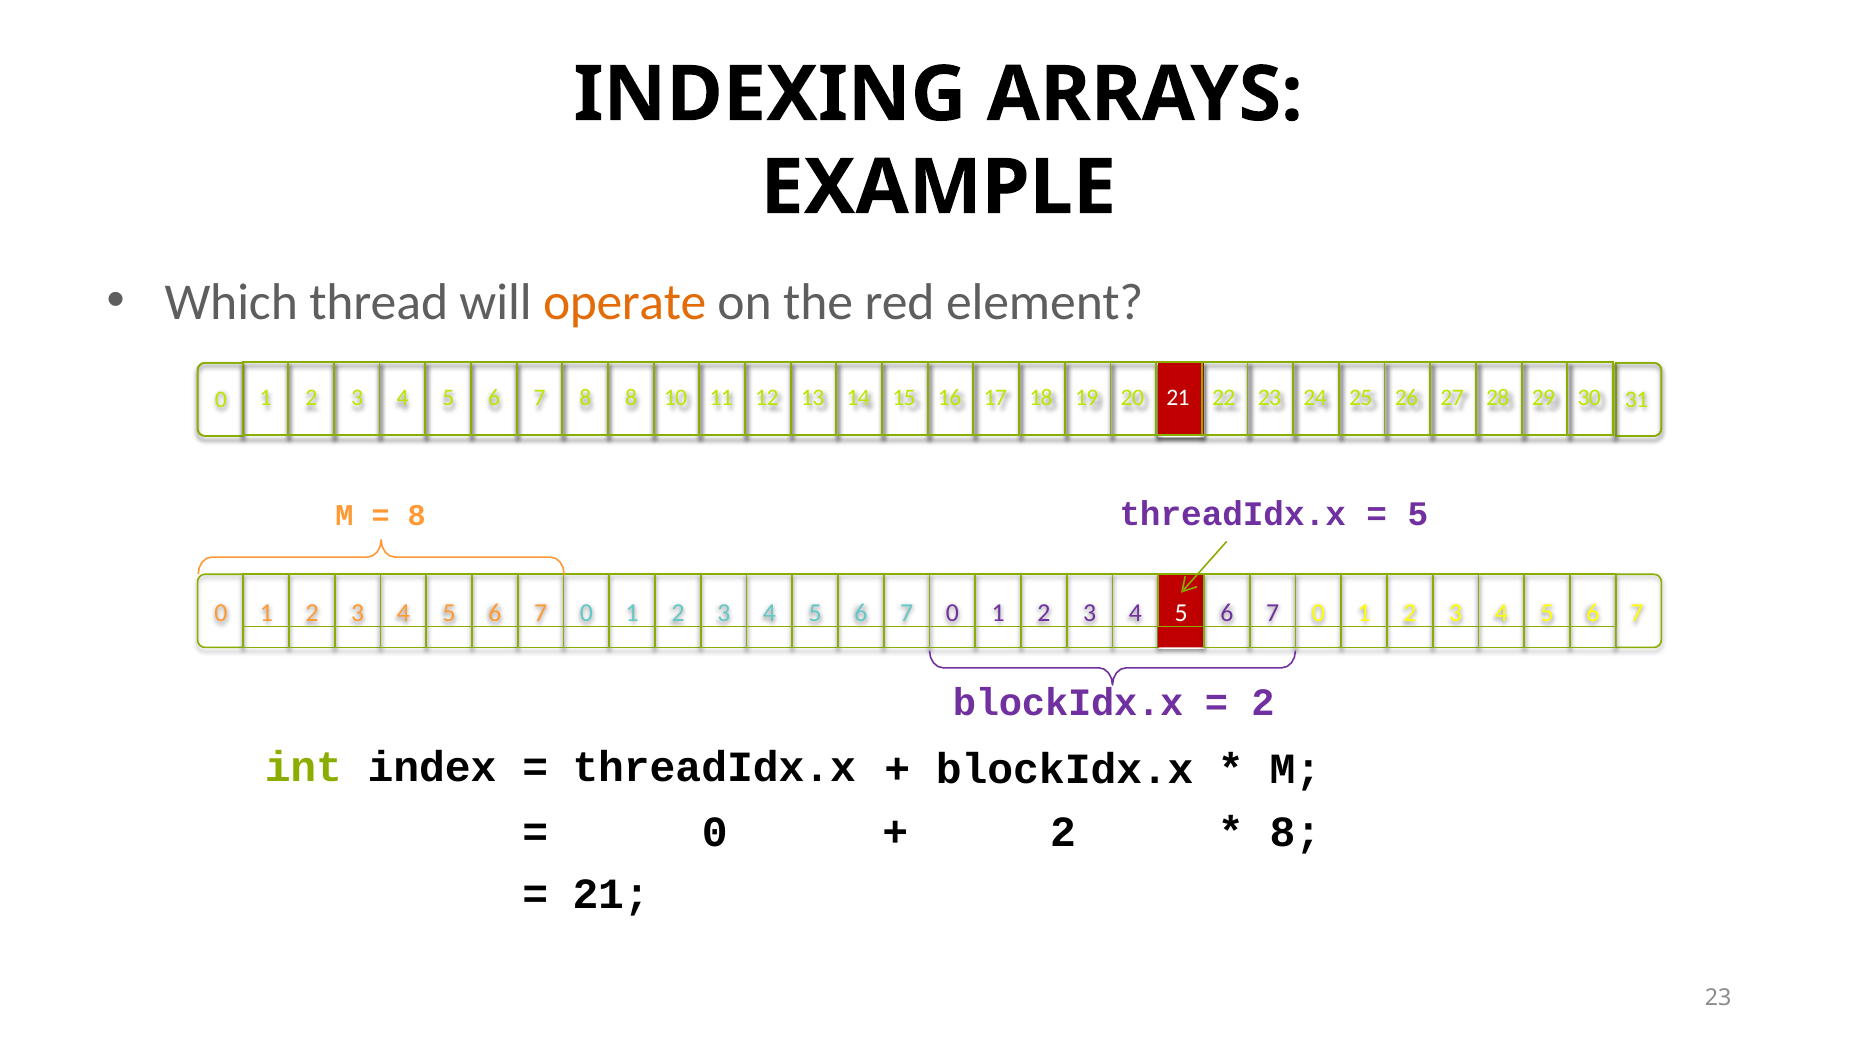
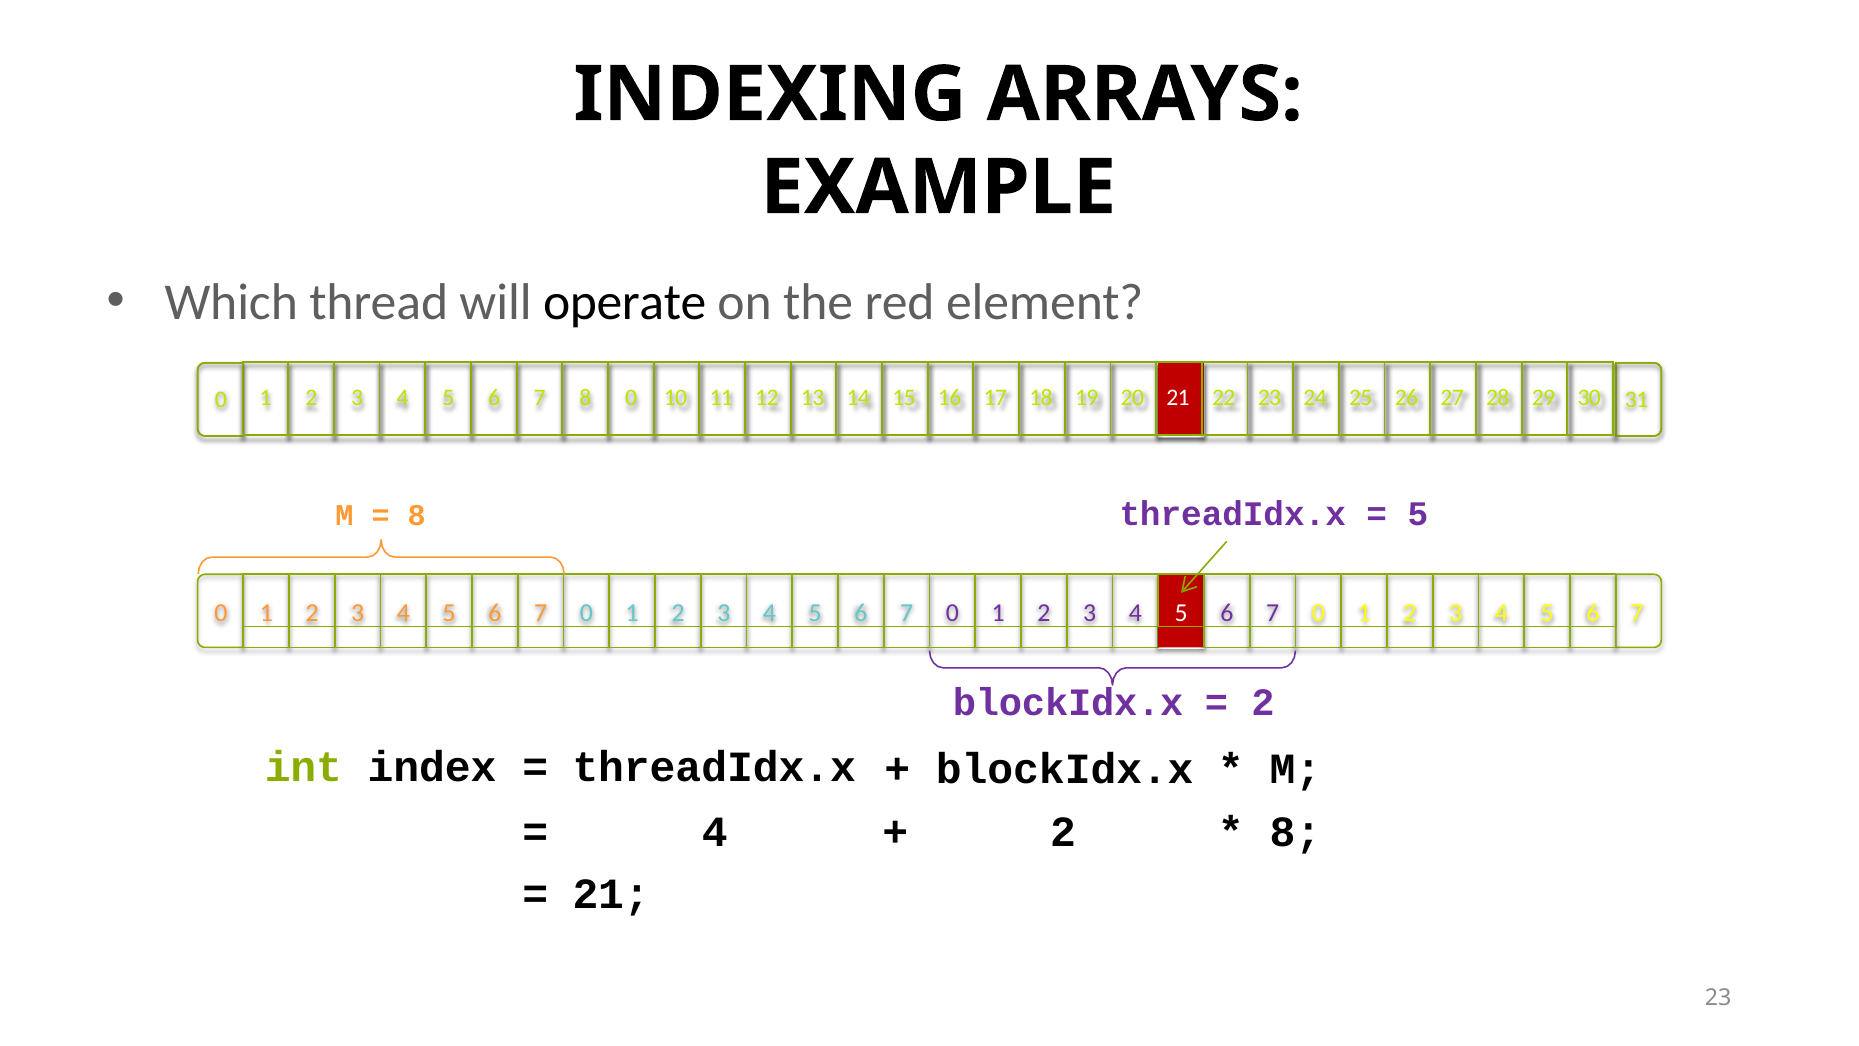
operate colour: orange -> black
8 8: 8 -> 0
0 at (715, 832): 0 -> 4
